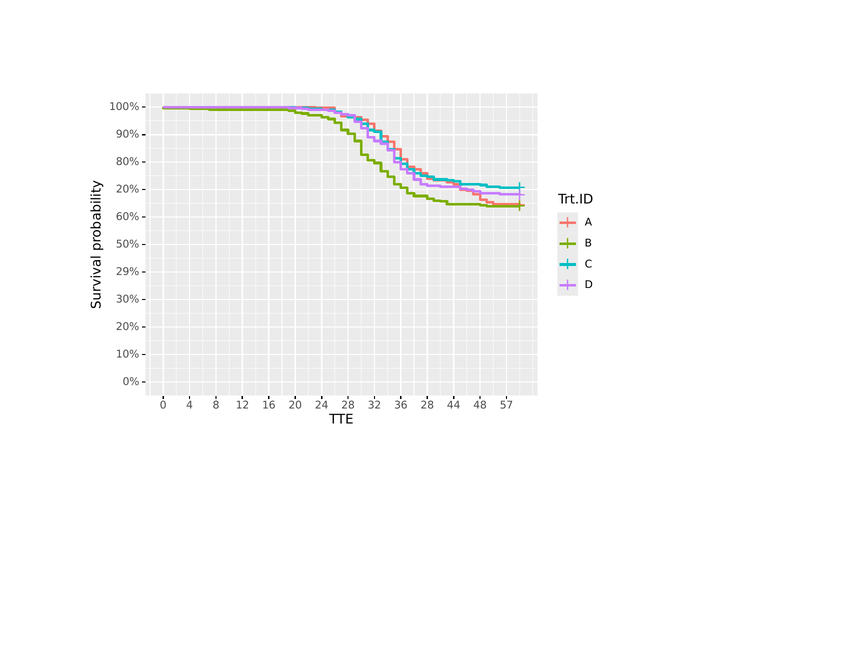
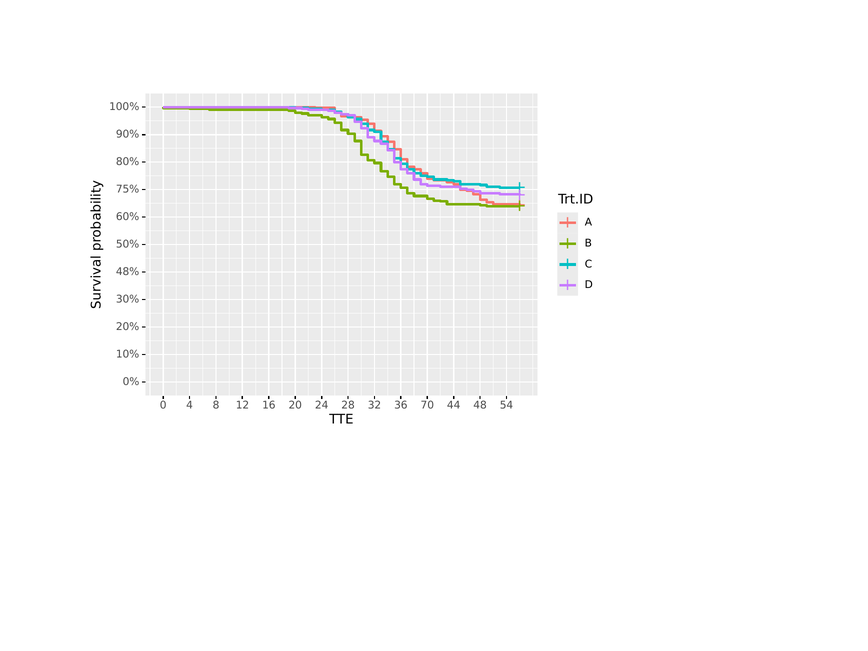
20% at (128, 189): 20% -> 75%
29%: 29% -> 48%
36 28: 28 -> 70
57: 57 -> 54
